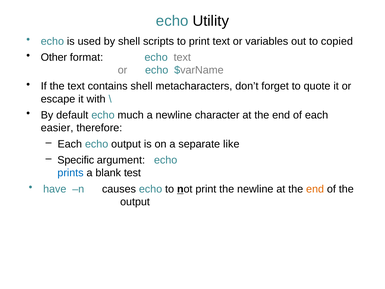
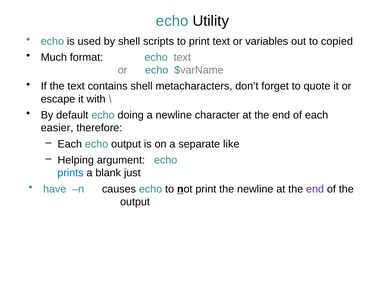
Other: Other -> Much
much: much -> doing
Specific: Specific -> Helping
test: test -> just
end at (315, 189) colour: orange -> purple
